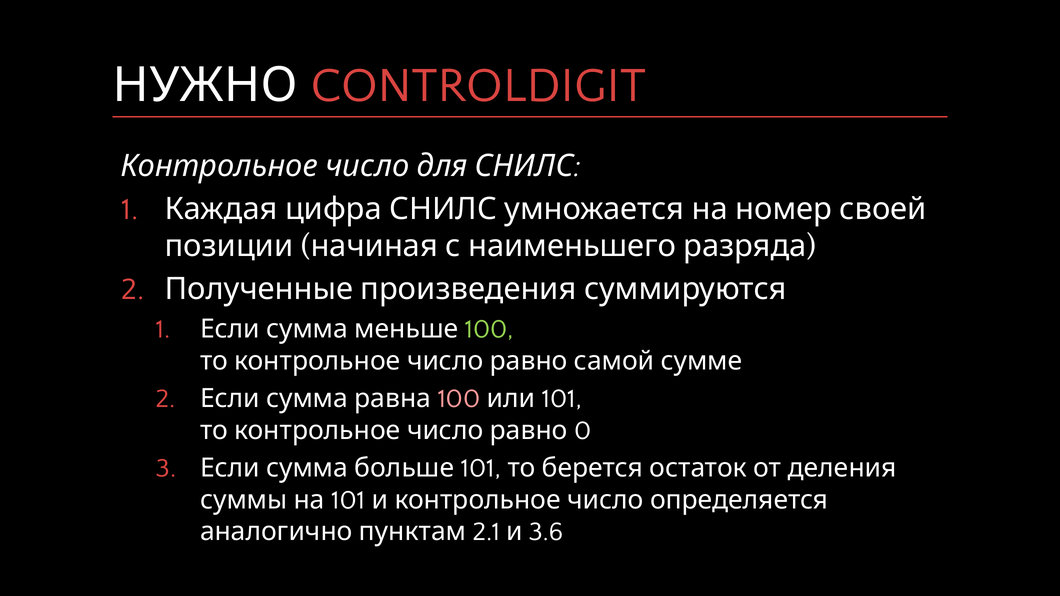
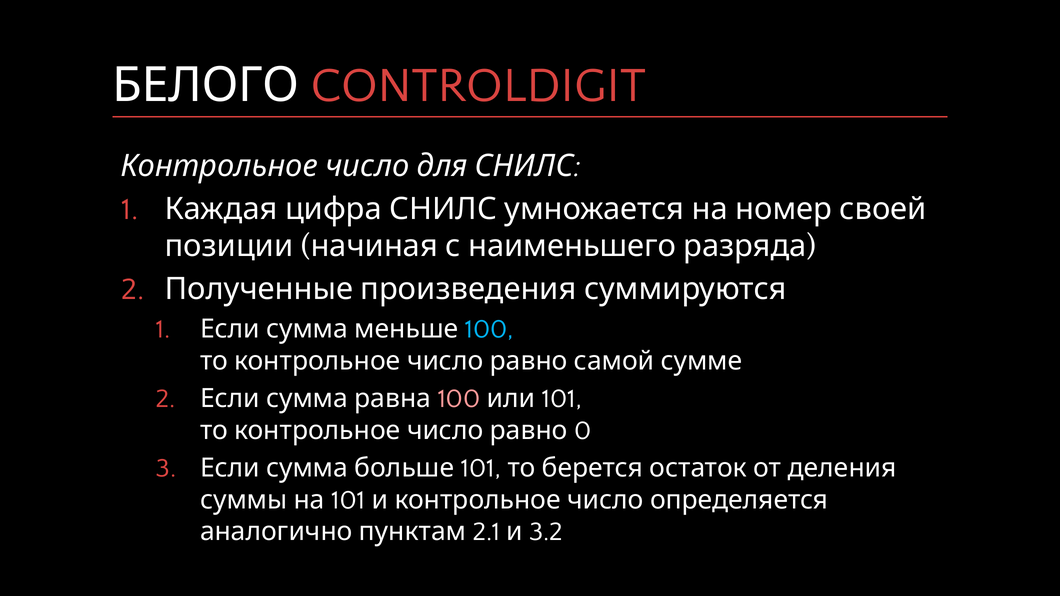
НУЖНО: НУЖНО -> БЕЛОГО
100 at (489, 329) colour: light green -> light blue
3.6: 3.6 -> 3.2
